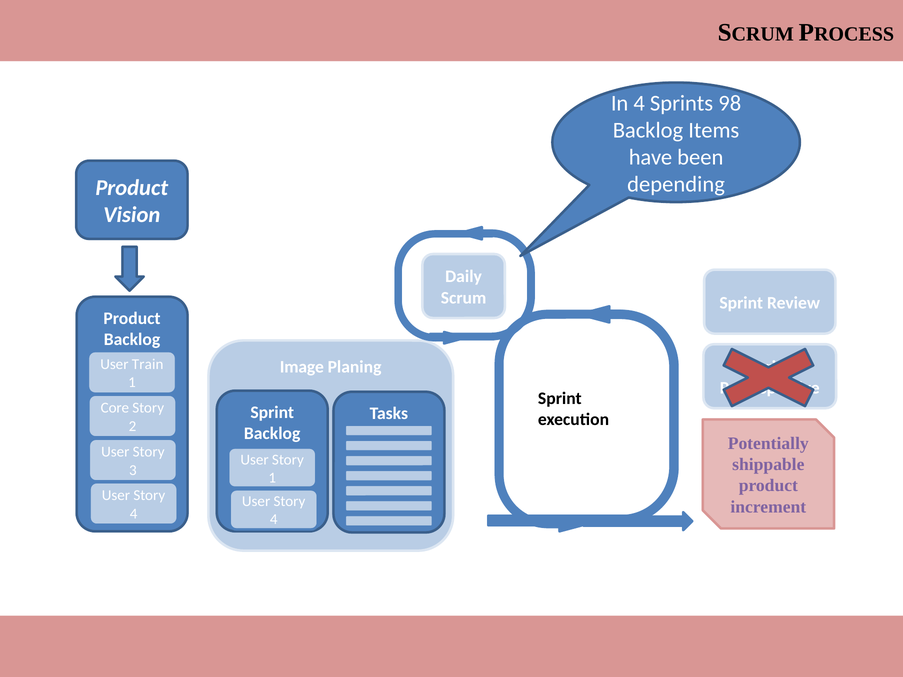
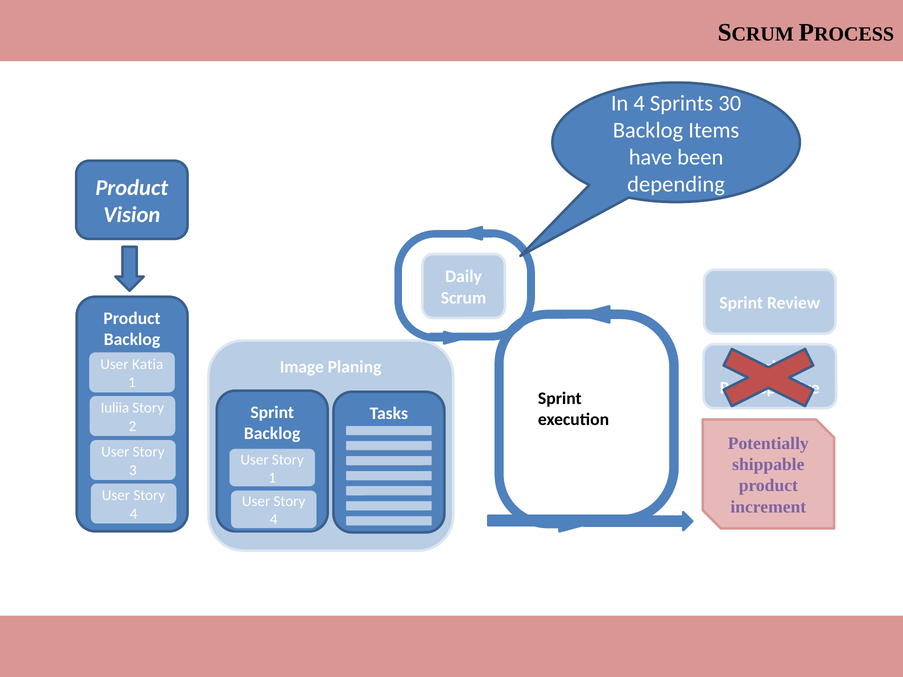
98: 98 -> 30
Train: Train -> Katia
Core at (115, 408): Core -> Iuliia
